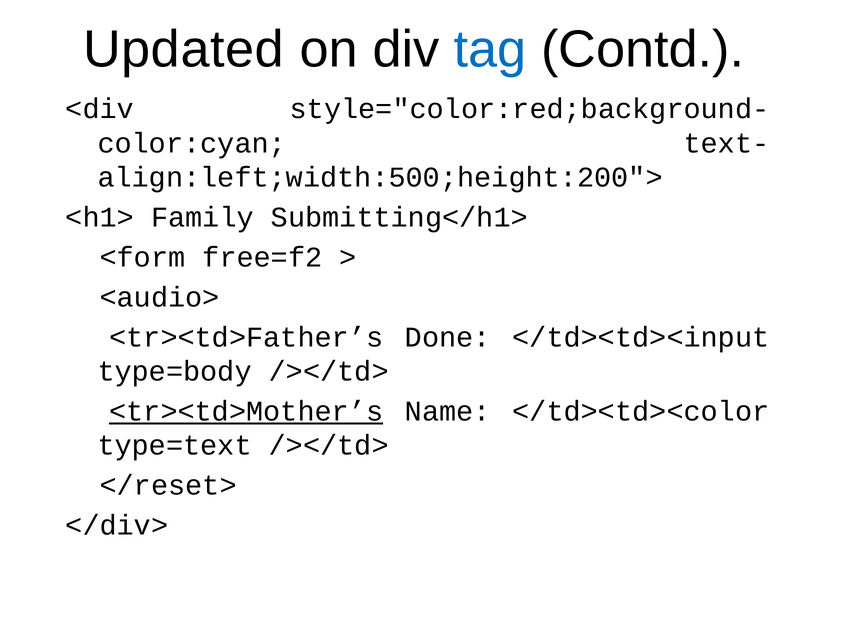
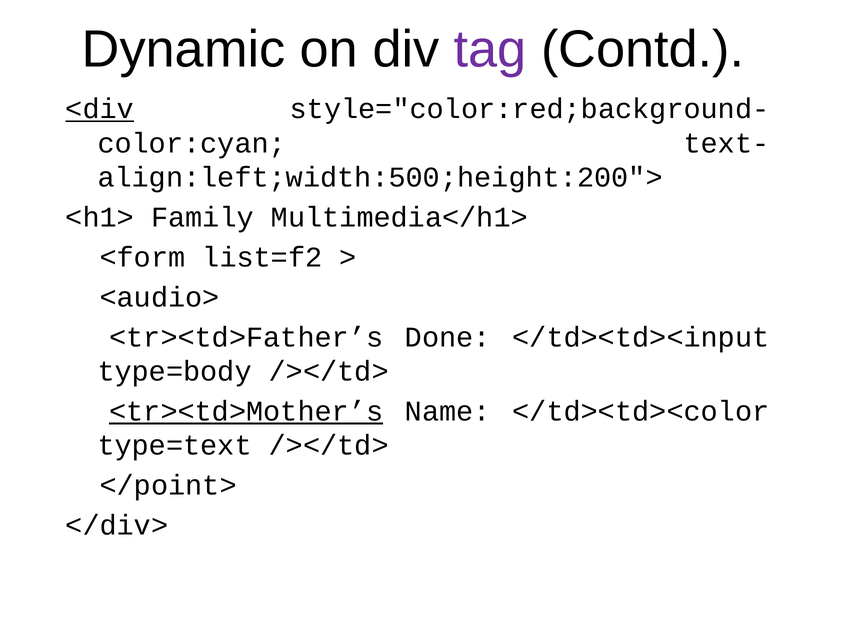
Updated: Updated -> Dynamic
tag colour: blue -> purple
<div underline: none -> present
Submitting</h1>: Submitting</h1> -> Multimedia</h1>
free=f2: free=f2 -> list=f2
</reset>: </reset> -> </point>
